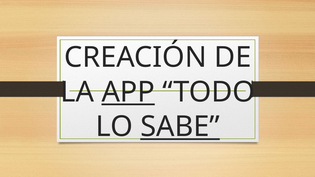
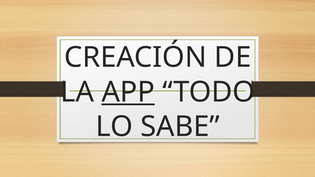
SABE underline: present -> none
